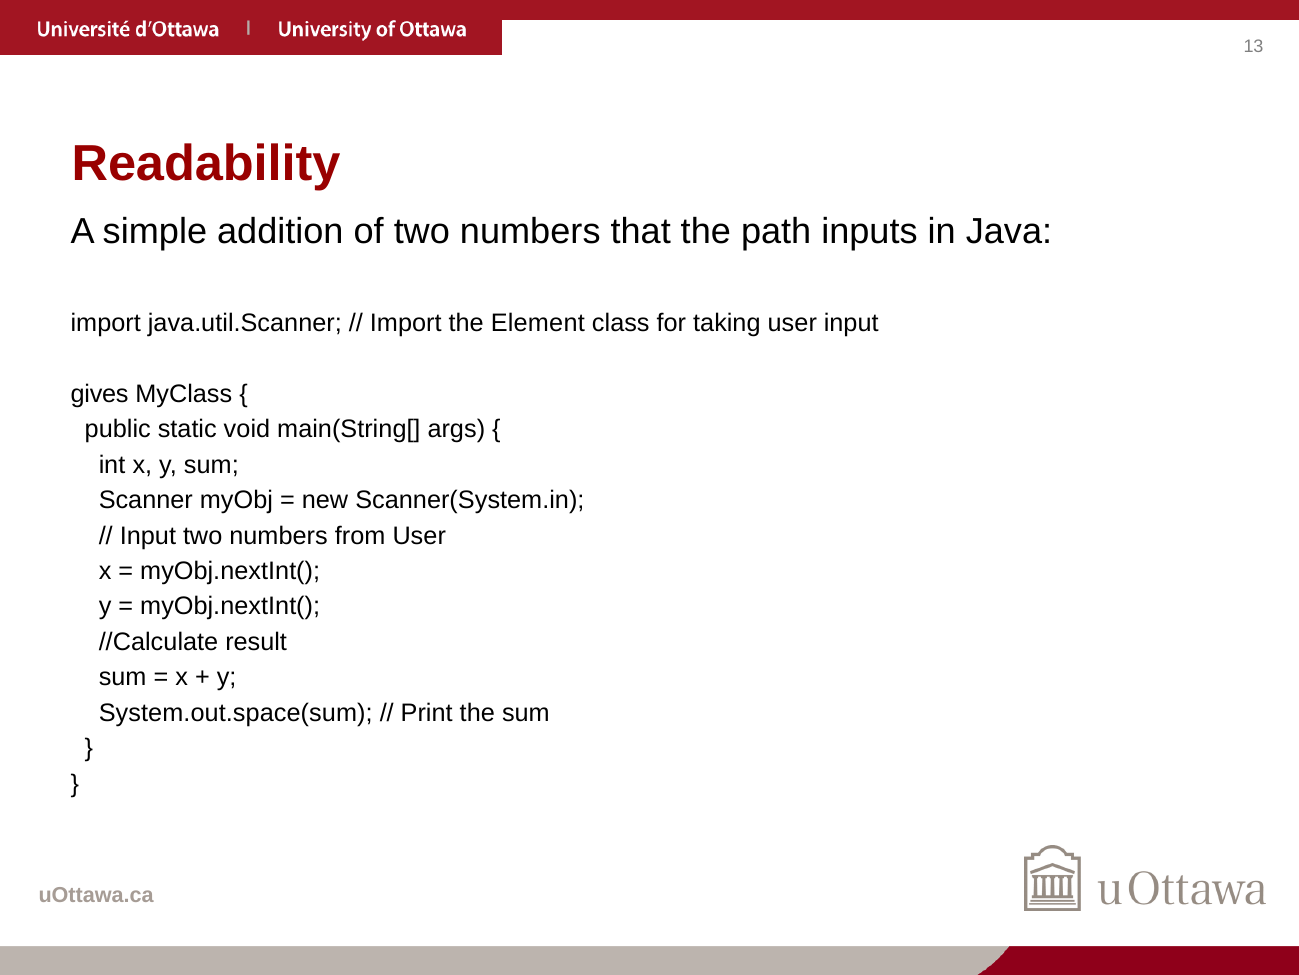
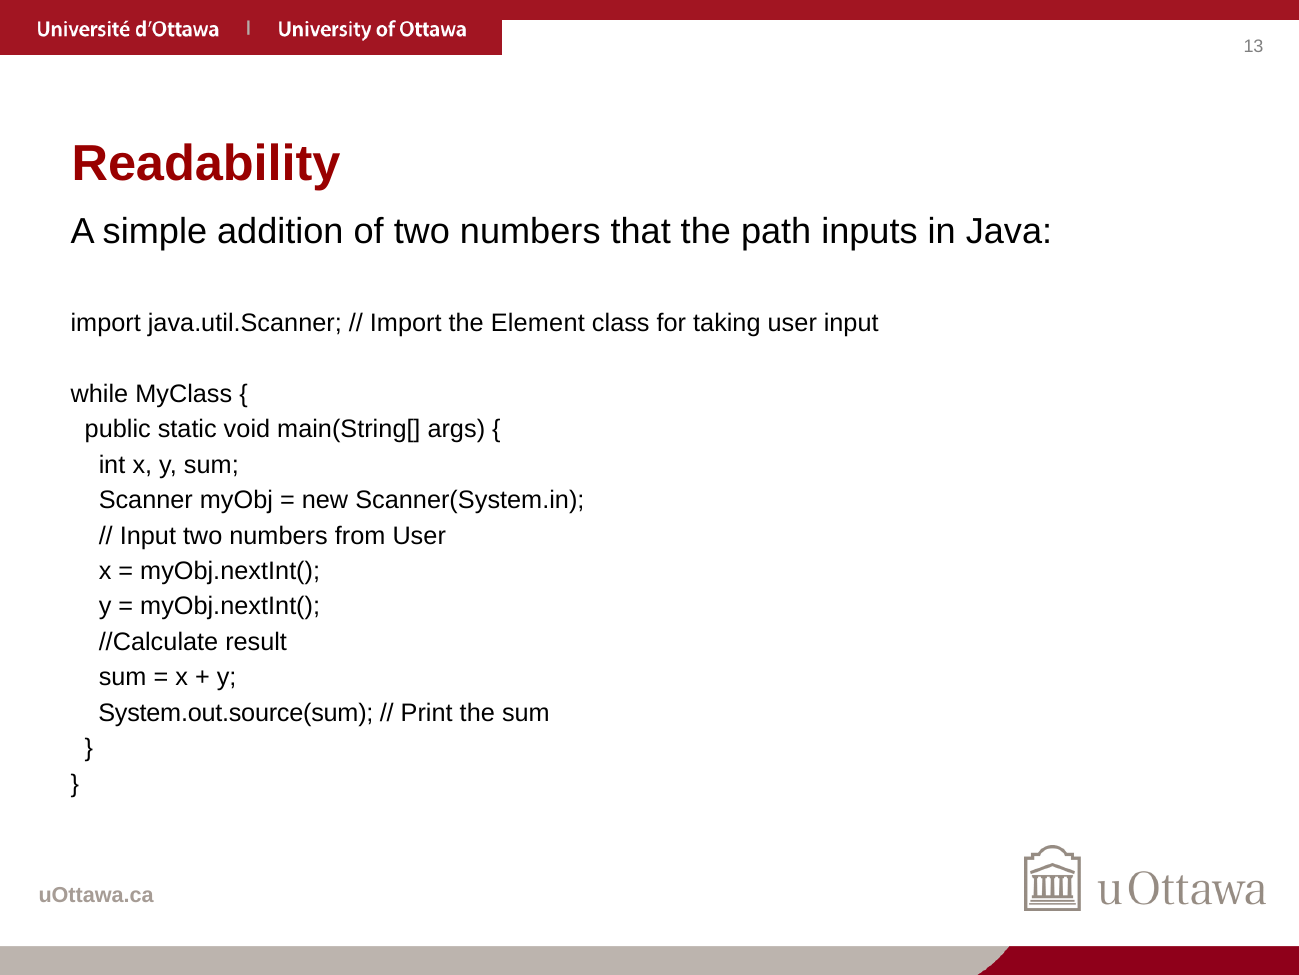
gives: gives -> while
System.out.space(sum: System.out.space(sum -> System.out.source(sum
